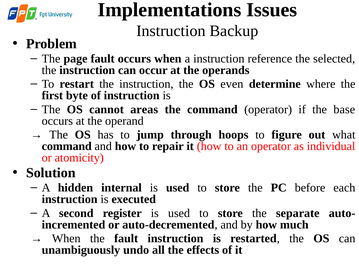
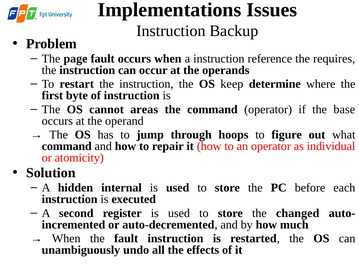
selected: selected -> requires
even: even -> keep
separate: separate -> changed
